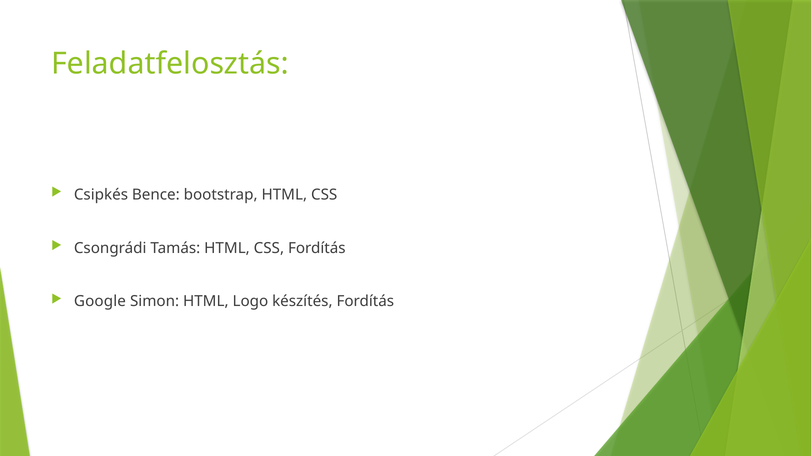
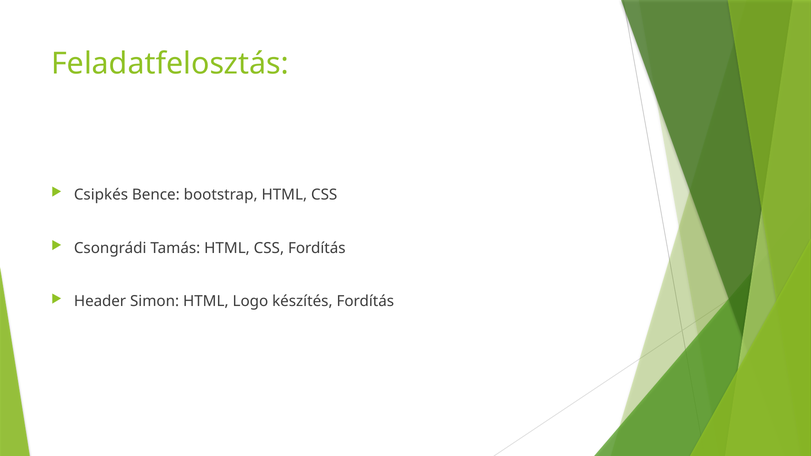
Google: Google -> Header
